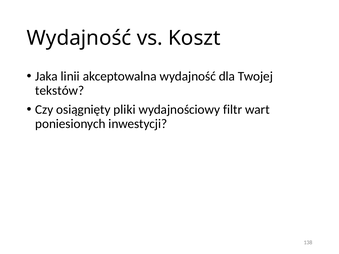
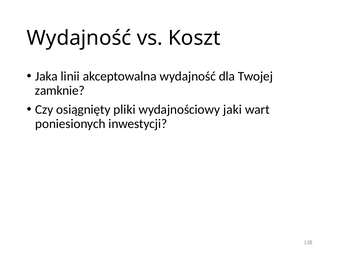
tekstów: tekstów -> zamknie
filtr: filtr -> jaki
